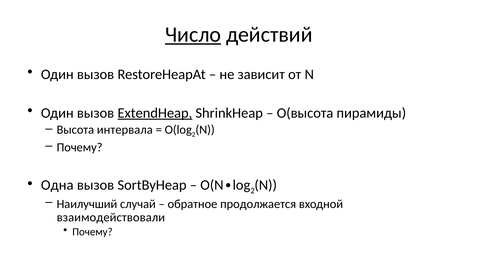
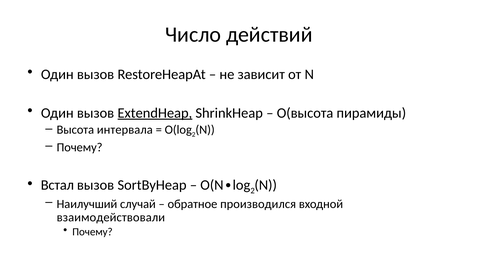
Число underline: present -> none
Одна: Одна -> Встал
продолжается: продолжается -> производился
